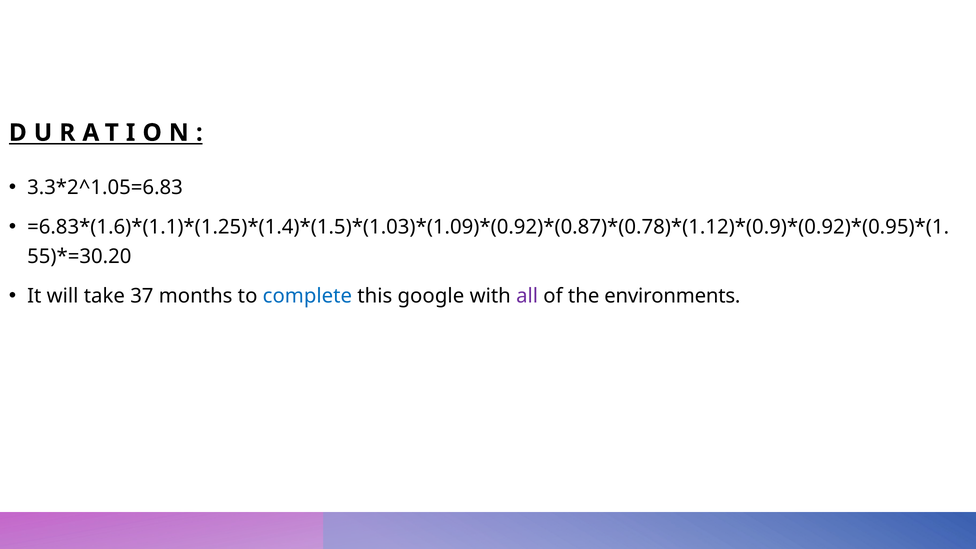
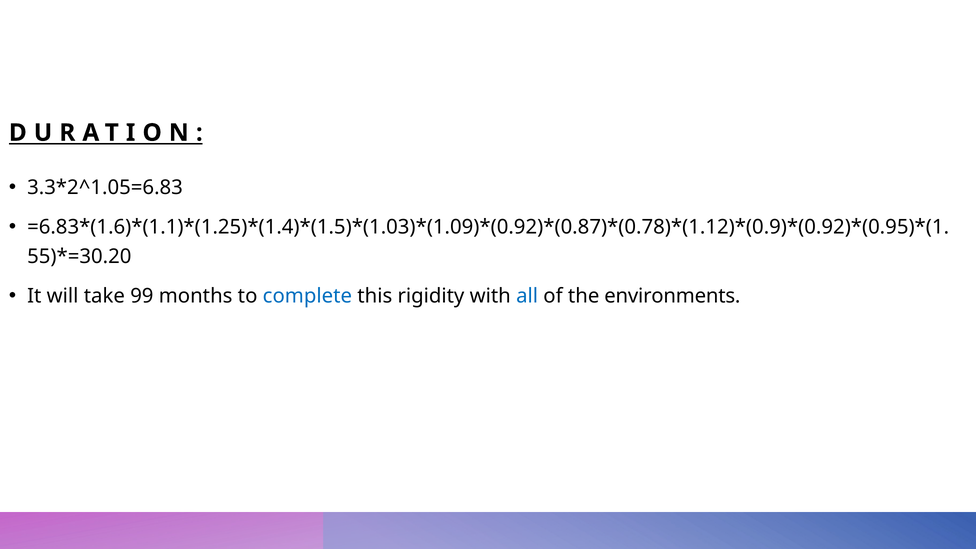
37: 37 -> 99
google: google -> rigidity
all colour: purple -> blue
